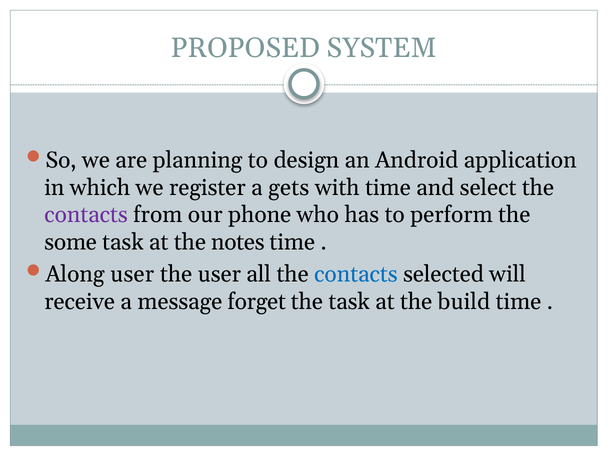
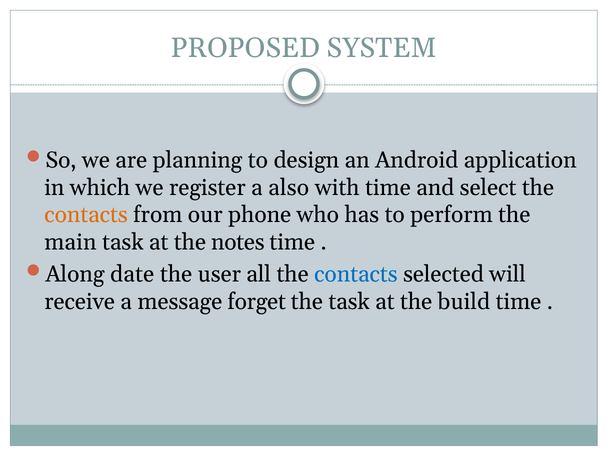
gets: gets -> also
contacts at (86, 215) colour: purple -> orange
some: some -> main
Along user: user -> date
